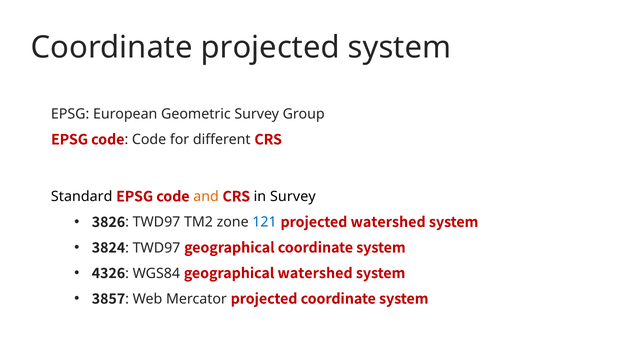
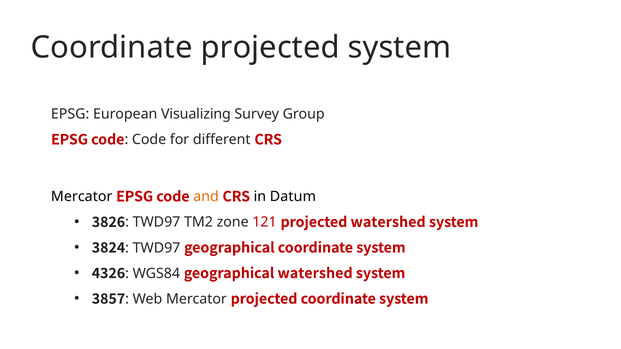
Geometric: Geometric -> Visualizing
Standard at (82, 197): Standard -> Mercator
in Survey: Survey -> Datum
121 colour: blue -> red
